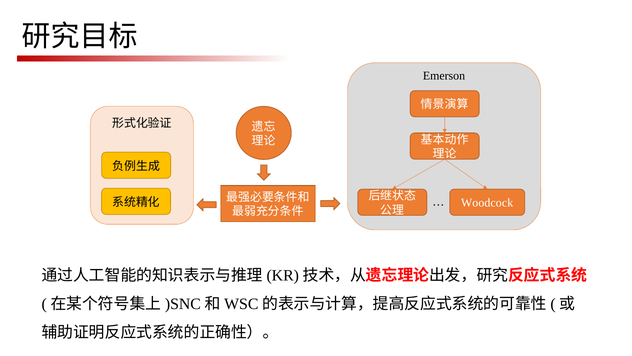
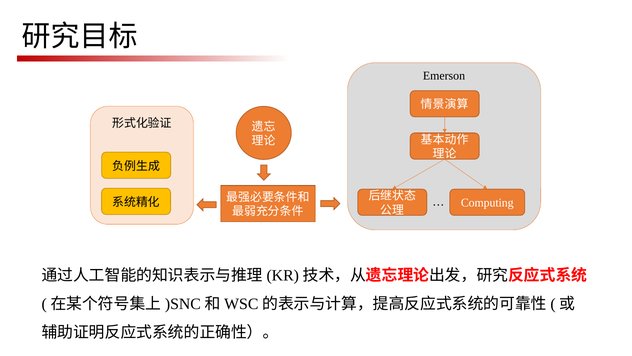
Woodcock: Woodcock -> Computing
